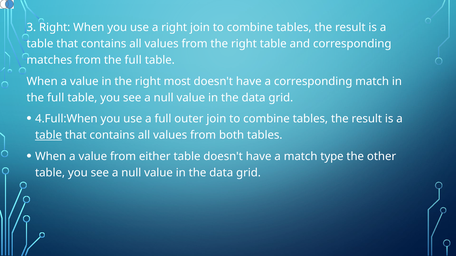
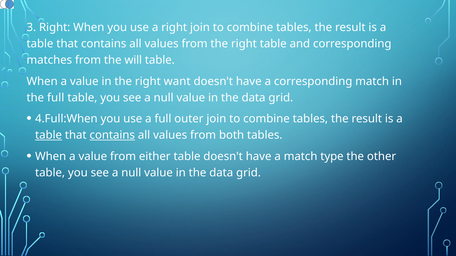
from the full: full -> will
most: most -> want
contains at (112, 135) underline: none -> present
